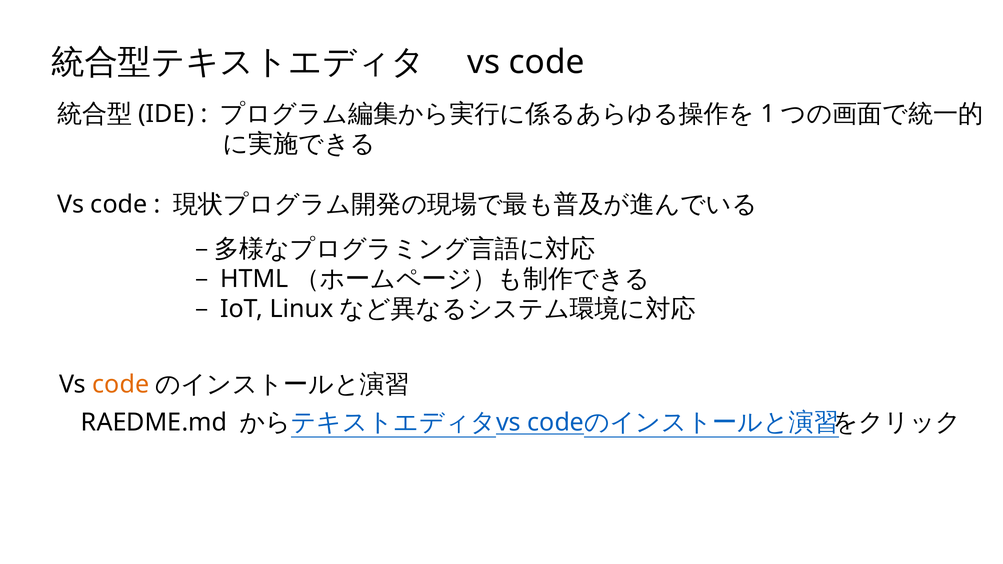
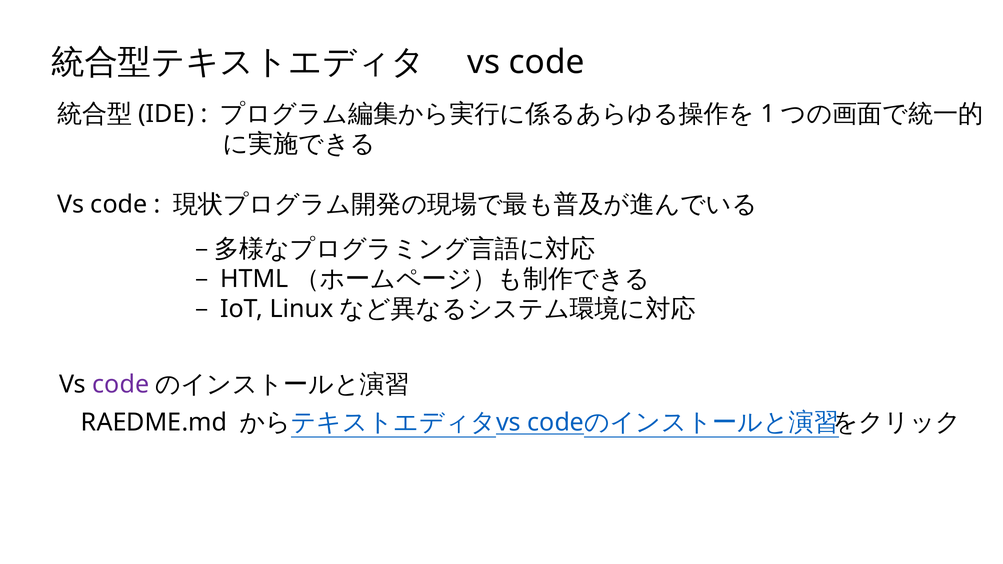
code at (121, 385) colour: orange -> purple
